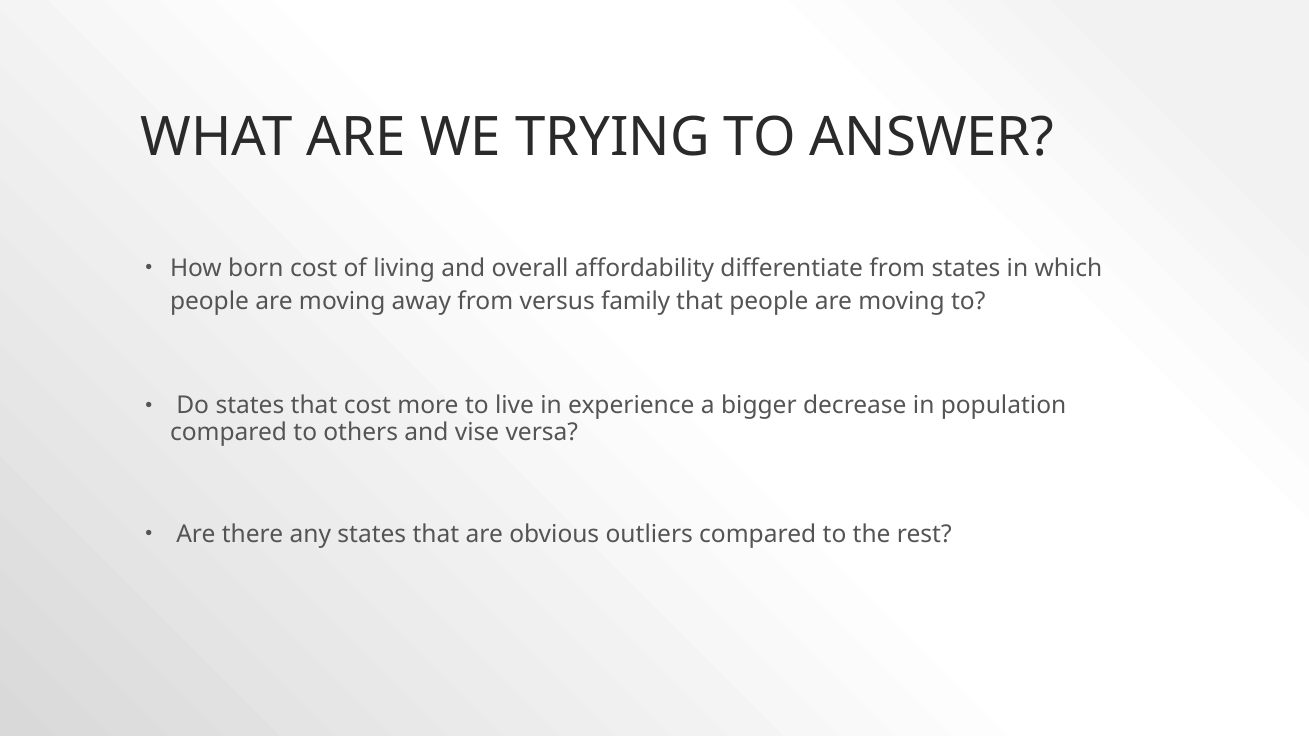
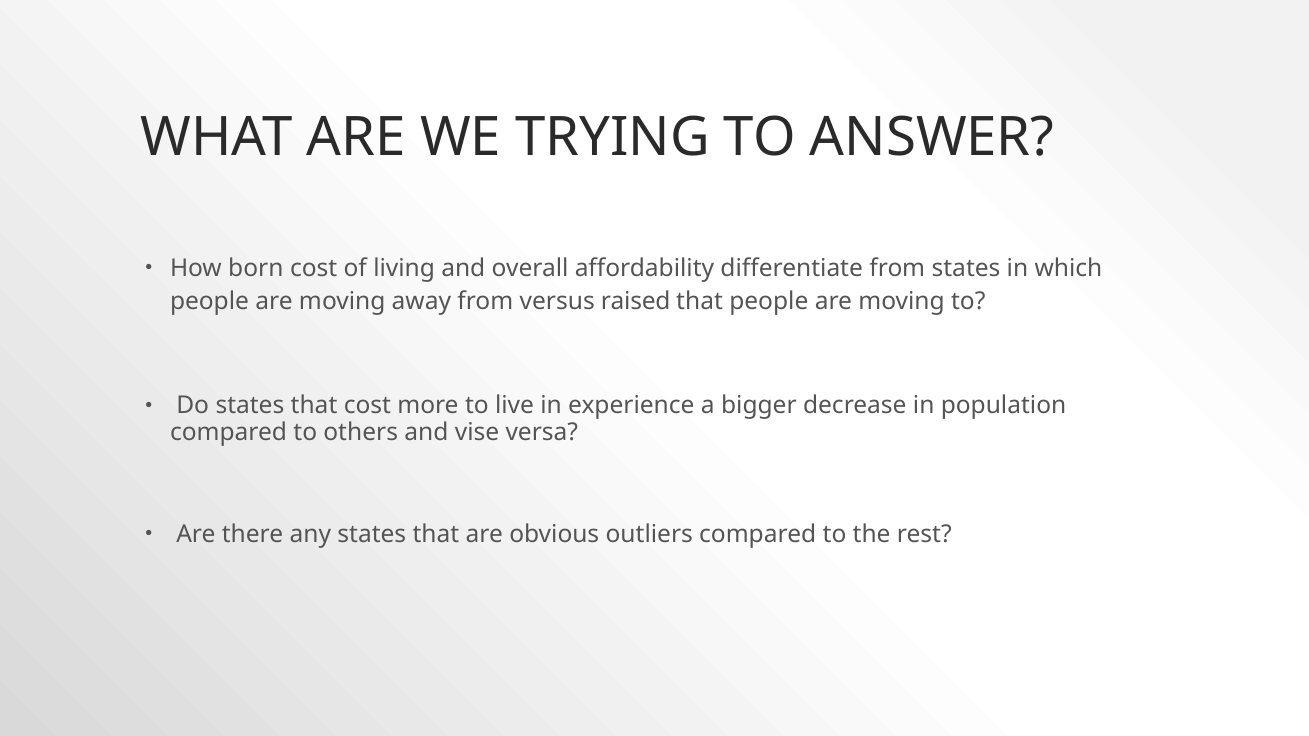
family: family -> raised
